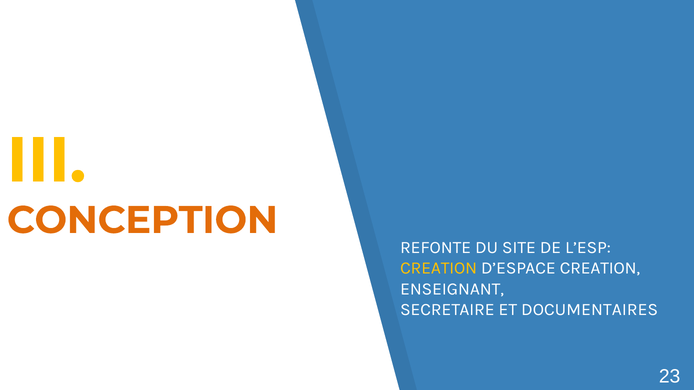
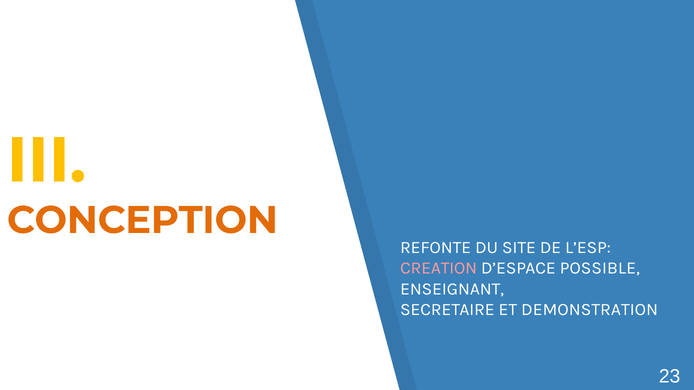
CREATION at (439, 268) colour: yellow -> pink
D’ESPACE CREATION: CREATION -> POSSIBLE
DOCUMENTAIRES: DOCUMENTAIRES -> DEMONSTRATION
